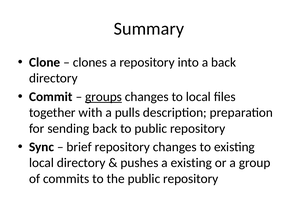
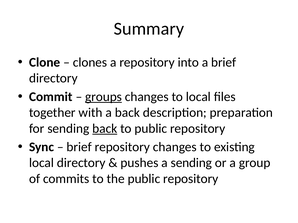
a back: back -> brief
a pulls: pulls -> back
back at (105, 129) underline: none -> present
a existing: existing -> sending
